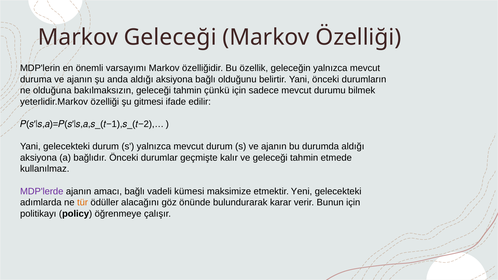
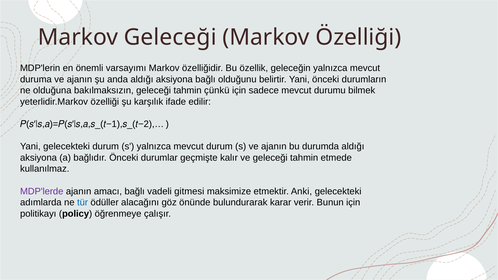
gitmesi: gitmesi -> karşılık
kümesi: kümesi -> gitmesi
Yeni: Yeni -> Anki
tür colour: orange -> blue
